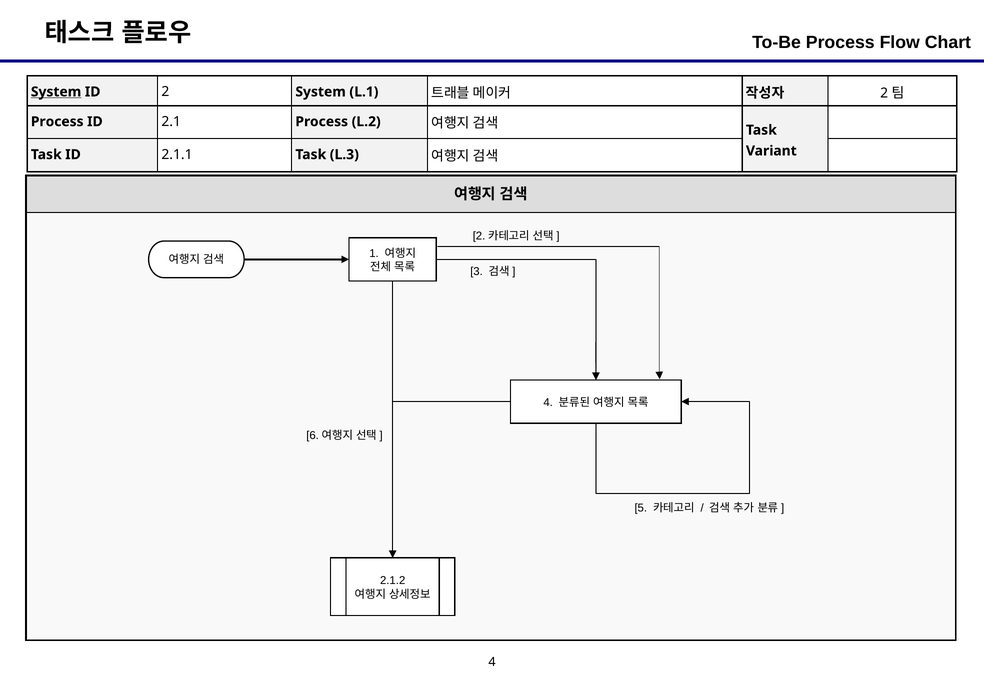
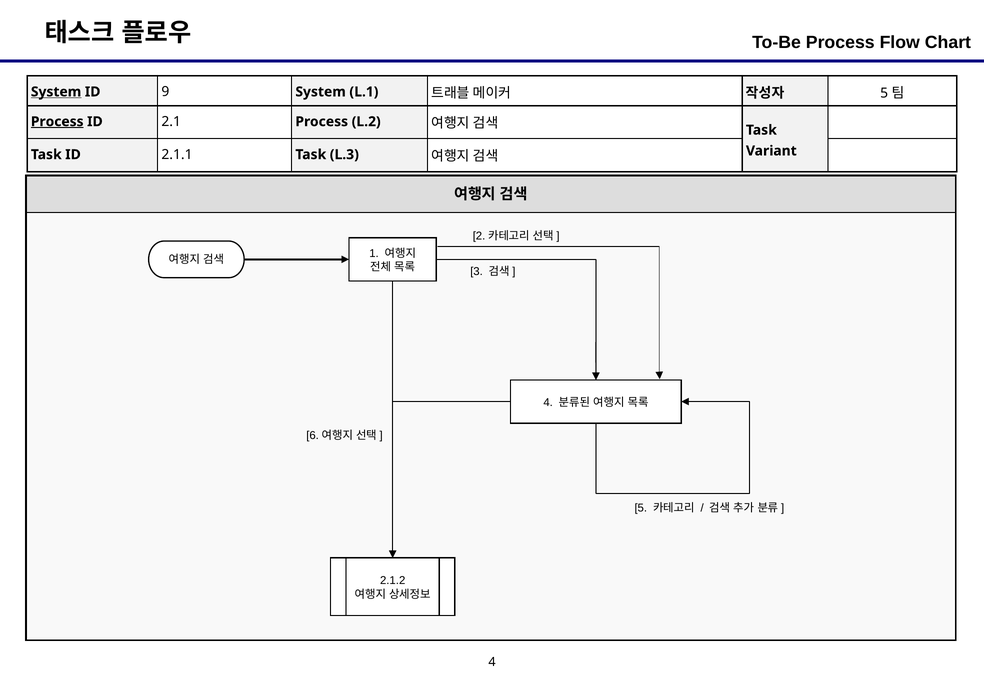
ID 2: 2 -> 9
2 at (884, 93): 2 -> 5
Process at (57, 122) underline: none -> present
